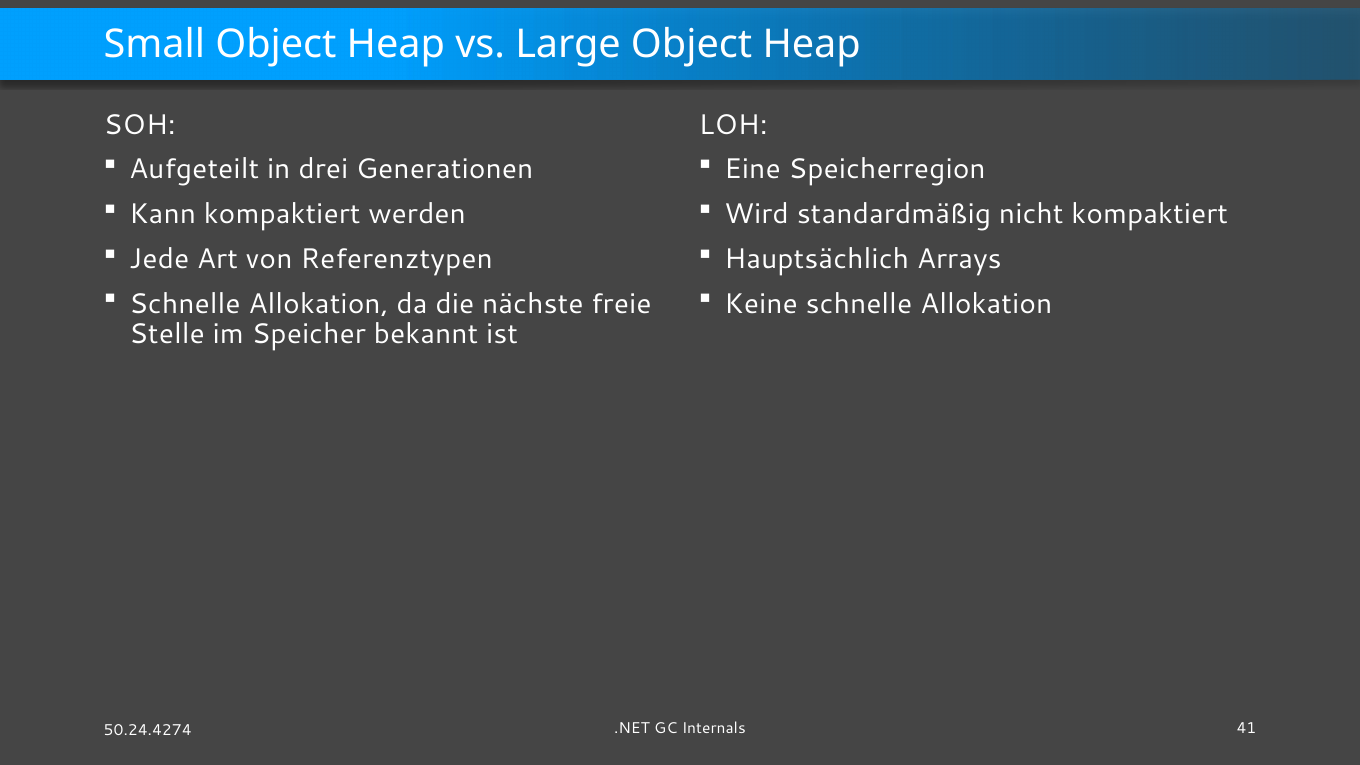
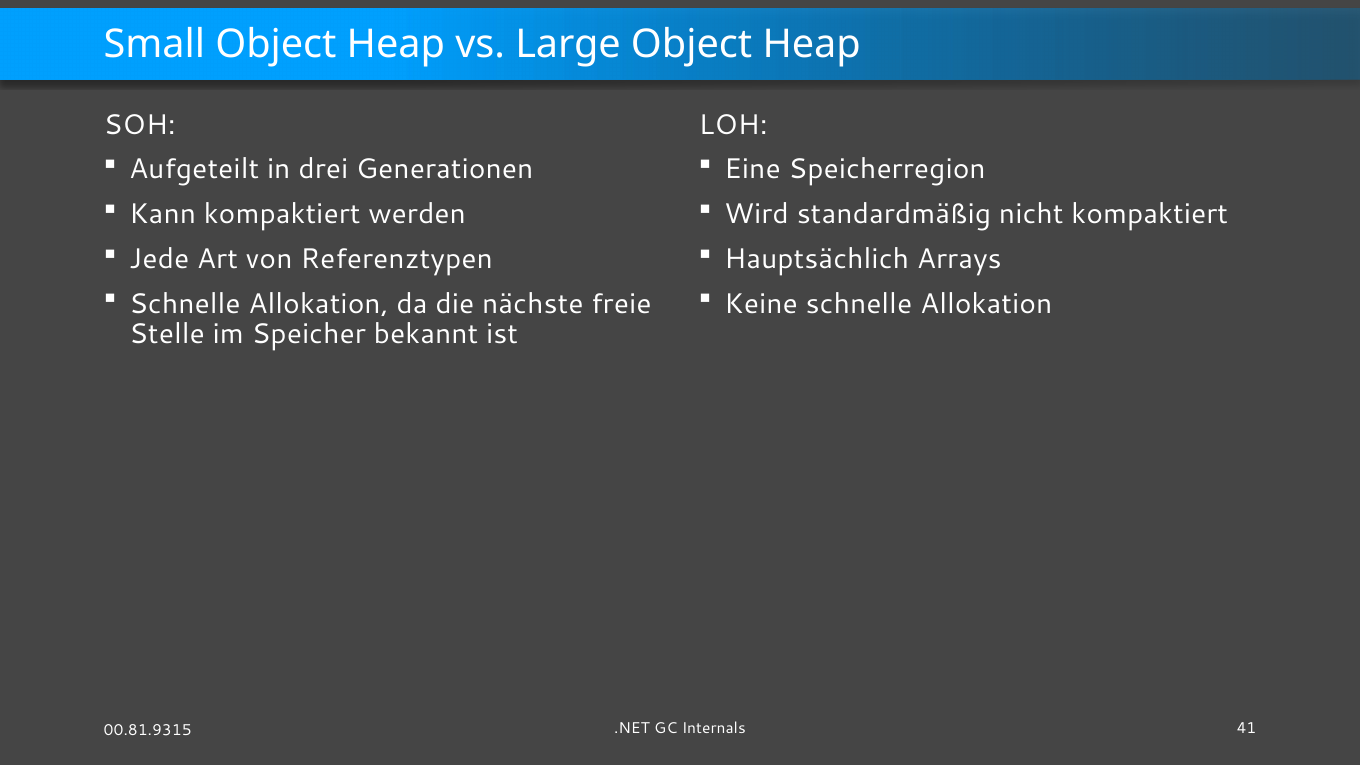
50.24.4274: 50.24.4274 -> 00.81.9315
